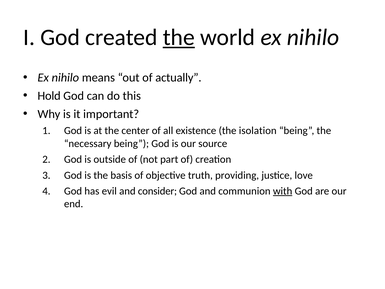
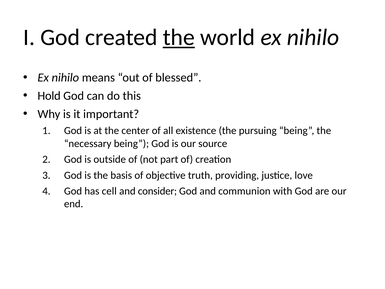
actually: actually -> blessed
isolation: isolation -> pursuing
evil: evil -> cell
with underline: present -> none
